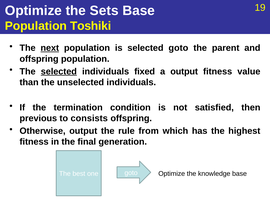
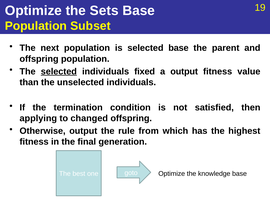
Toshiki: Toshiki -> Subset
next underline: present -> none
selected goto: goto -> base
previous: previous -> applying
consists: consists -> changed
